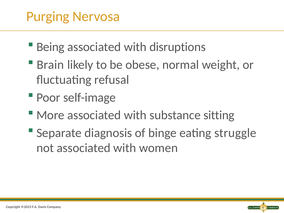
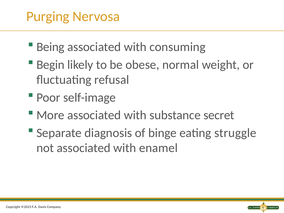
disruptions: disruptions -> consuming
Brain: Brain -> Begin
sitting: sitting -> secret
women: women -> enamel
